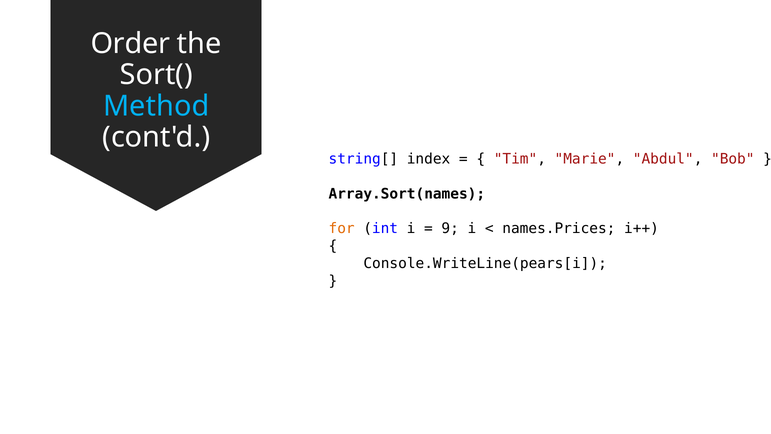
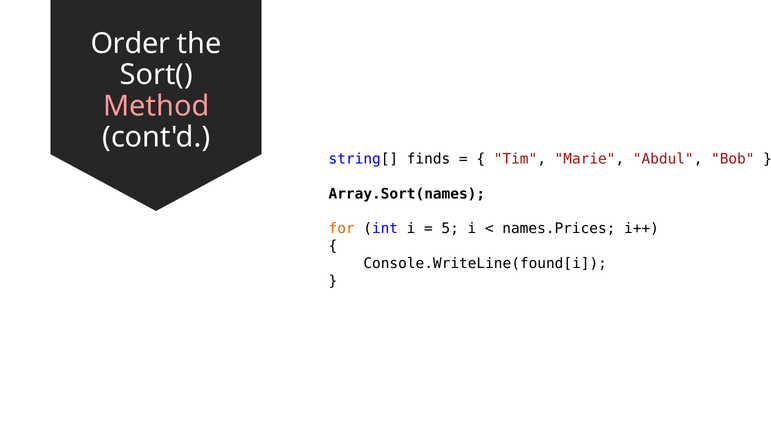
Method colour: light blue -> pink
index: index -> finds
9: 9 -> 5
Console.WriteLine(pears[i: Console.WriteLine(pears[i -> Console.WriteLine(found[i
